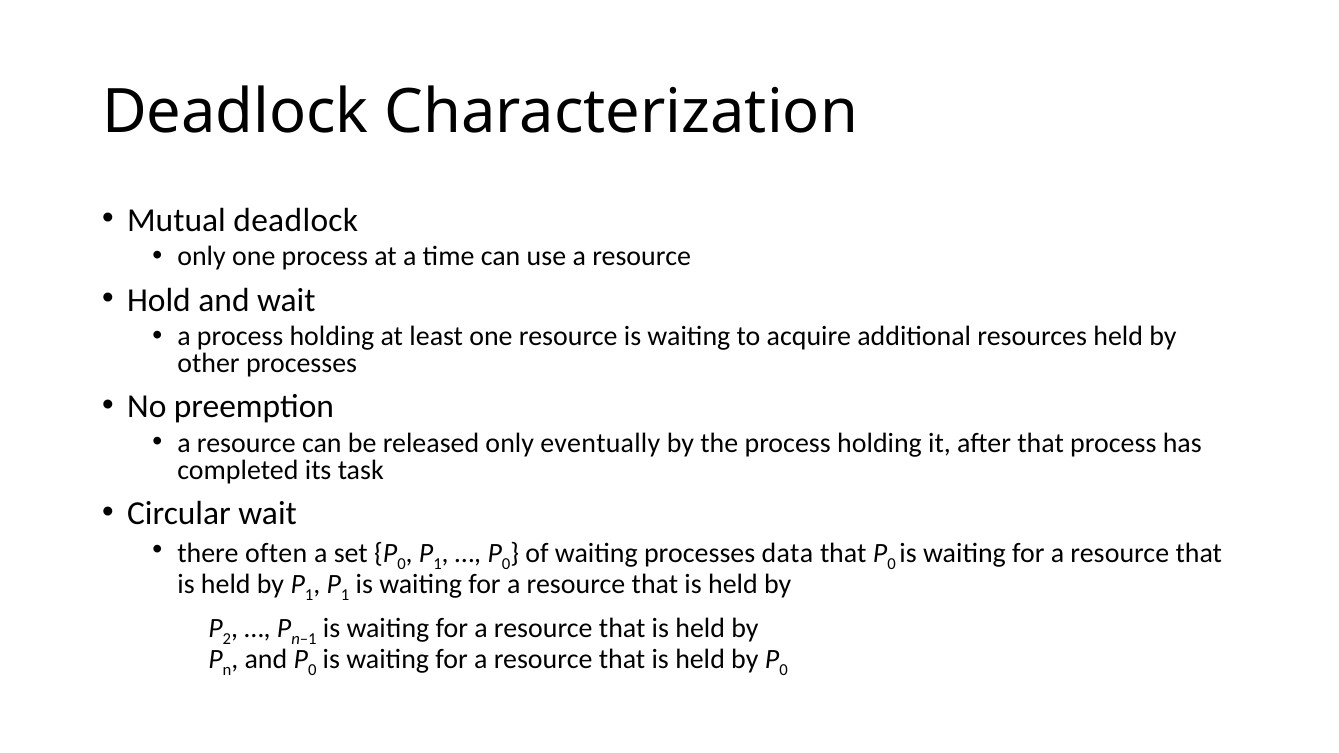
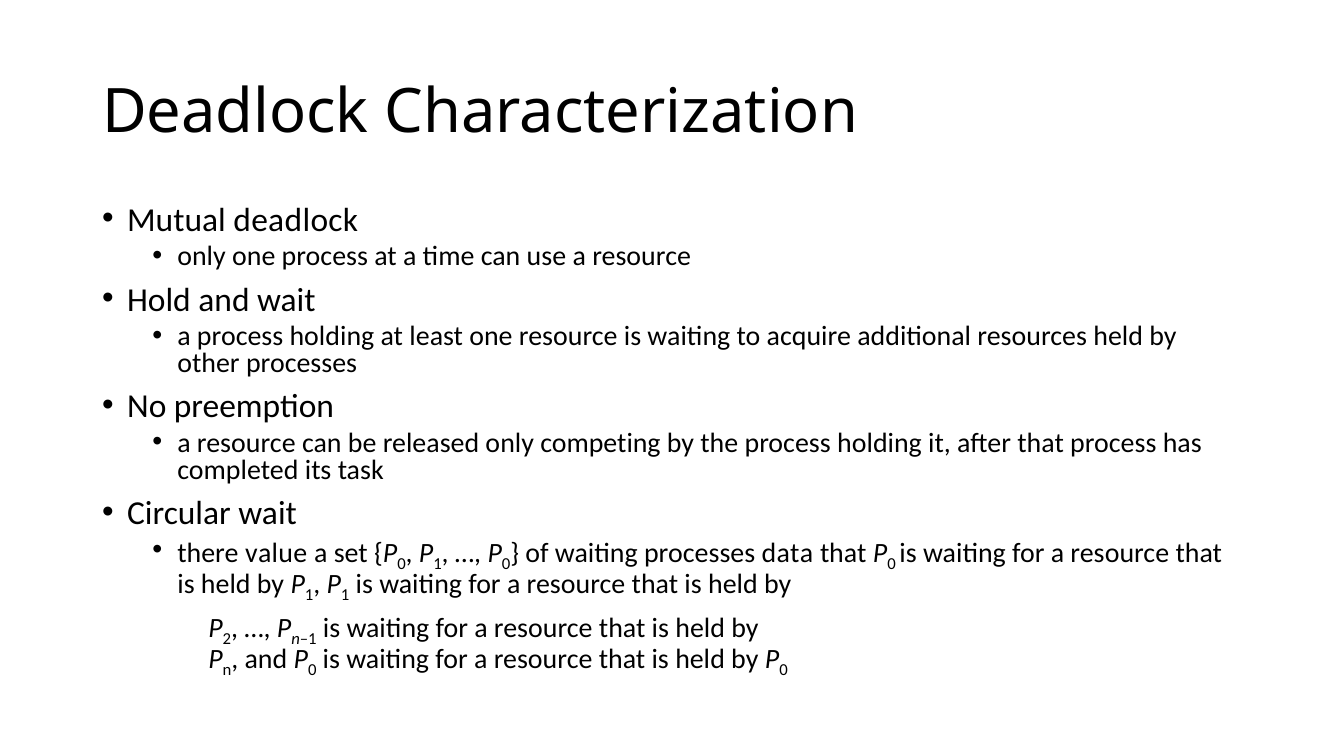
eventually: eventually -> competing
often: often -> value
